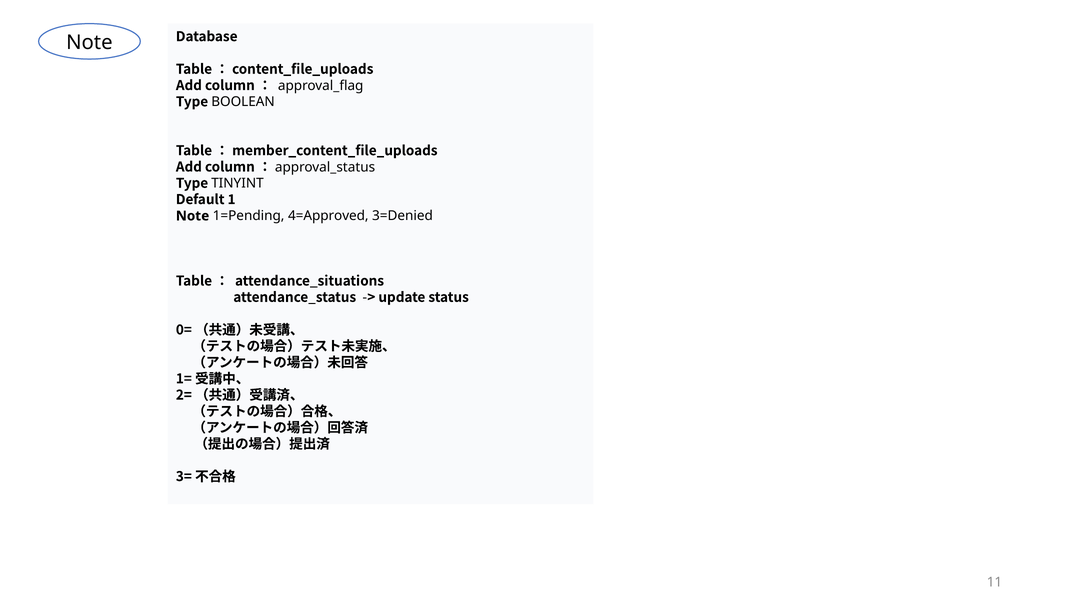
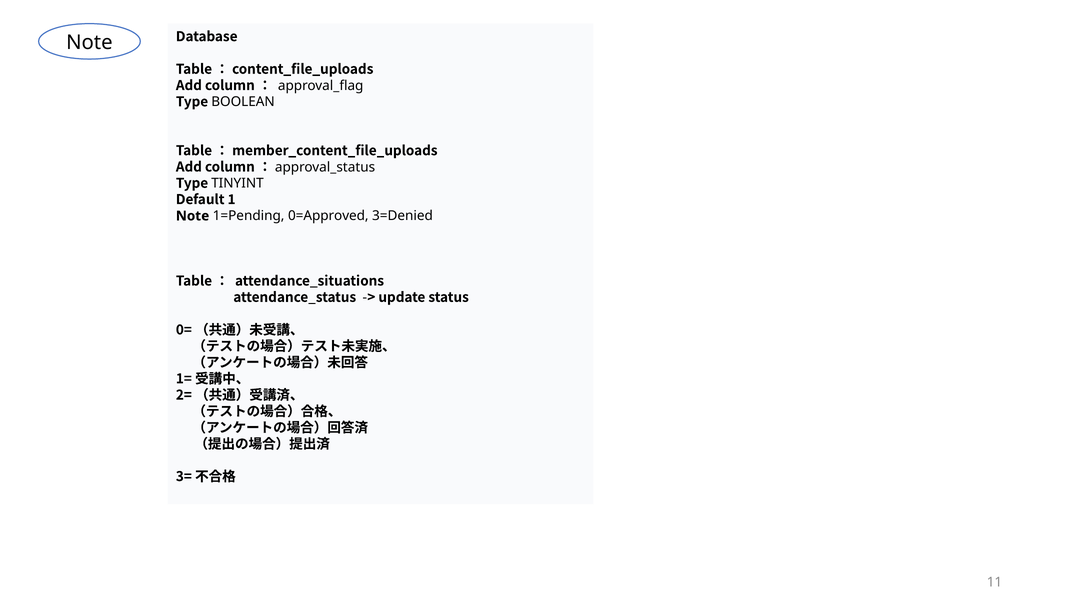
4=Approved: 4=Approved -> 0=Approved
